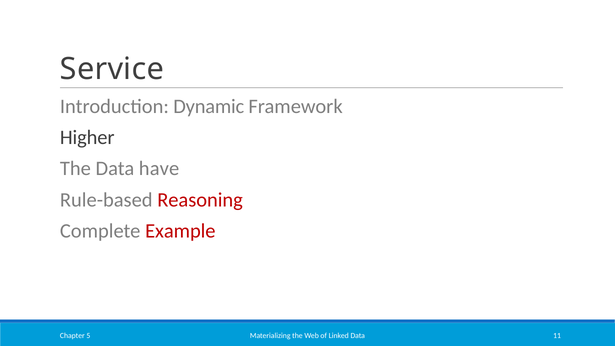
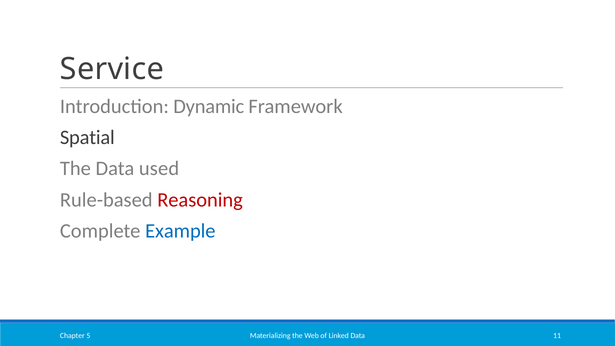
Higher: Higher -> Spatial
have: have -> used
Example colour: red -> blue
